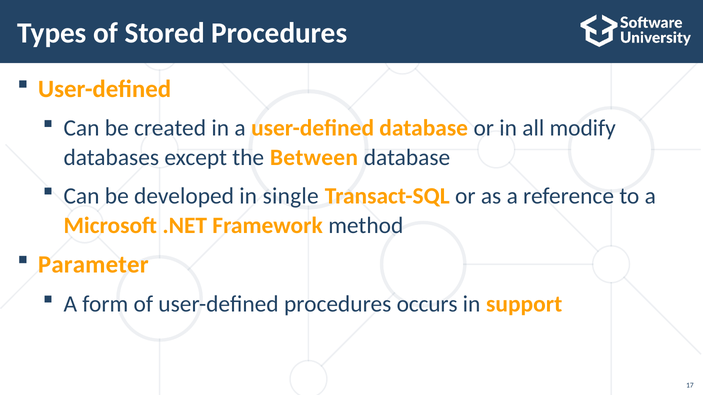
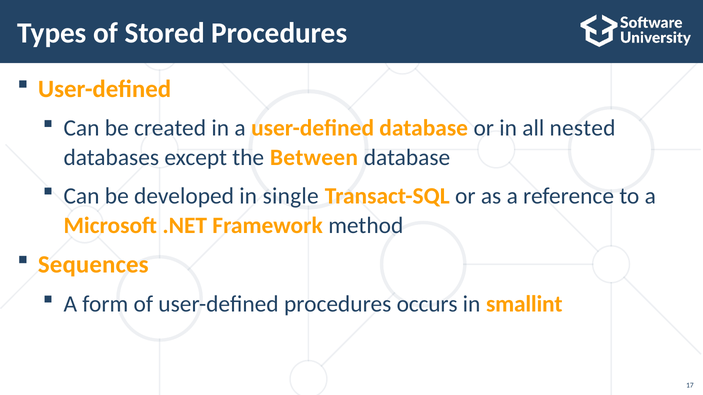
modify: modify -> nested
Parameter: Parameter -> Sequences
support: support -> smallint
